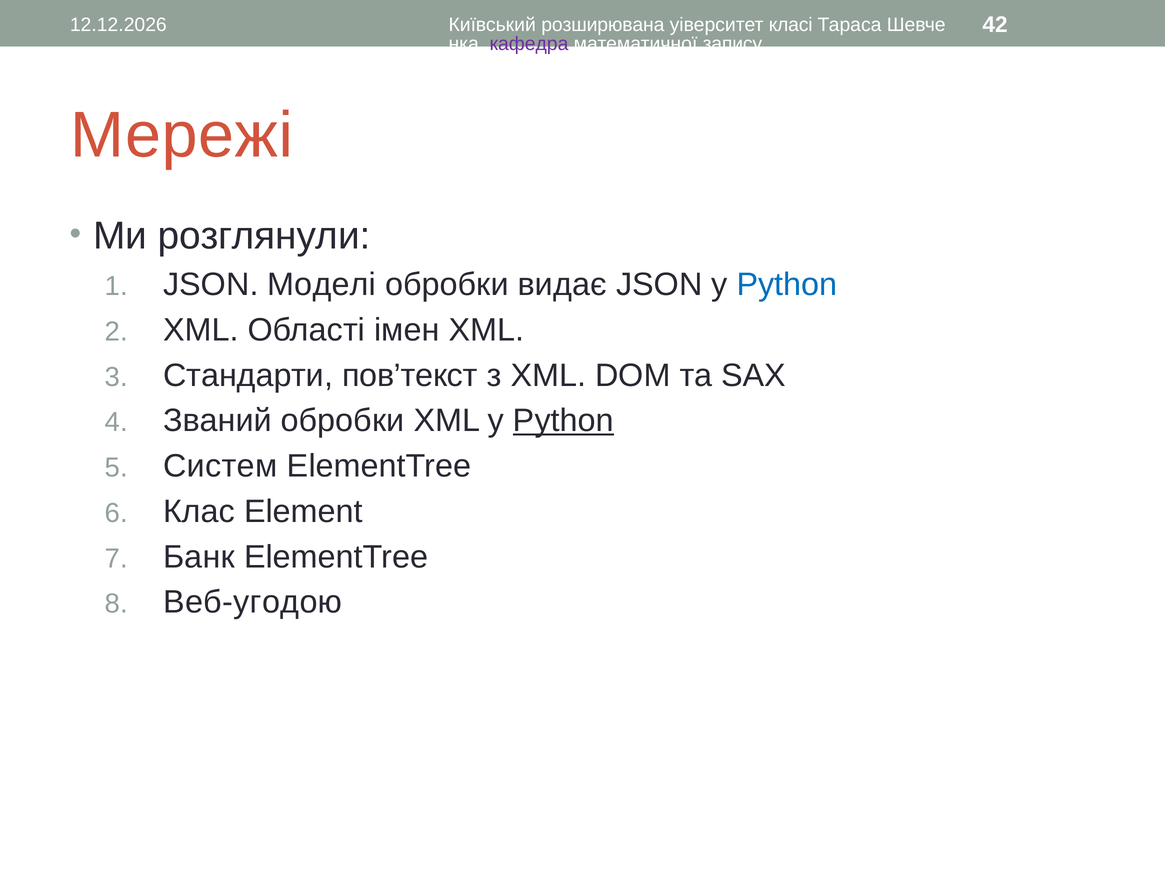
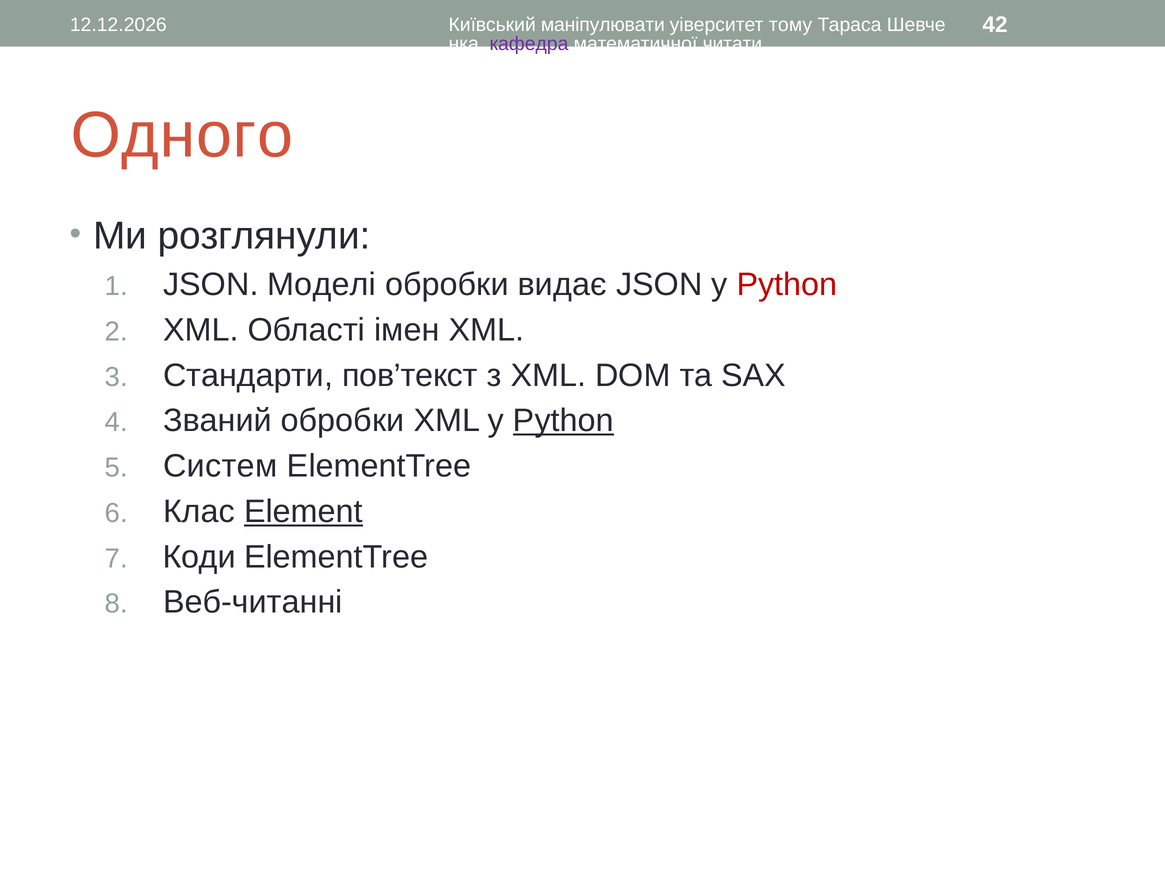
розширювана: розширювана -> маніпулювати
класі: класі -> тому
запису: запису -> читати
Мережі: Мережі -> Одного
Python at (787, 285) colour: blue -> red
Element underline: none -> present
Банк: Банк -> Коди
Веб-угодою: Веб-угодою -> Веб-читанні
